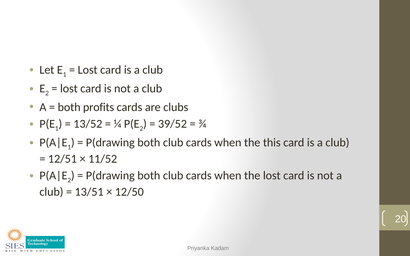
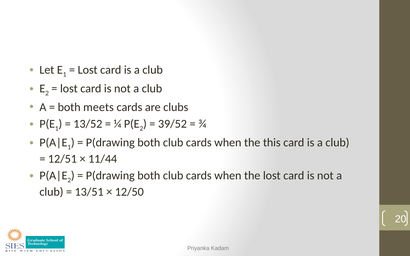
profits: profits -> meets
11/52: 11/52 -> 11/44
